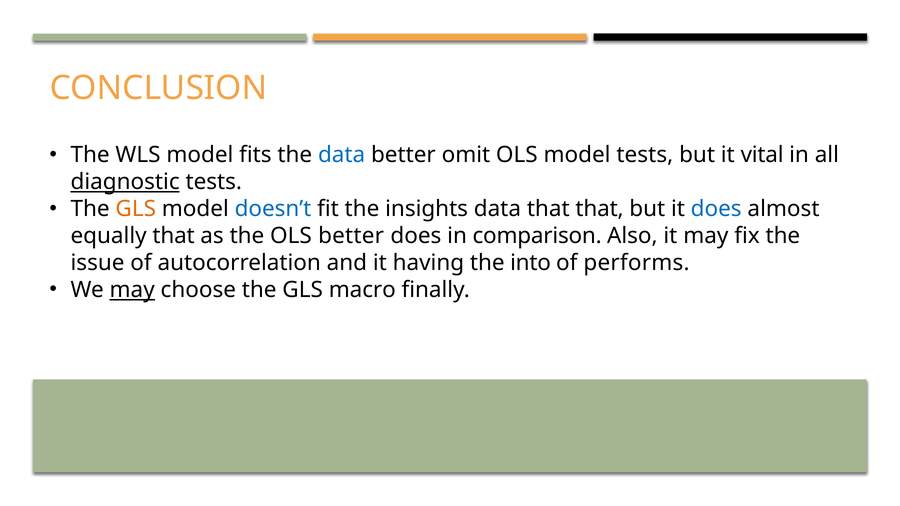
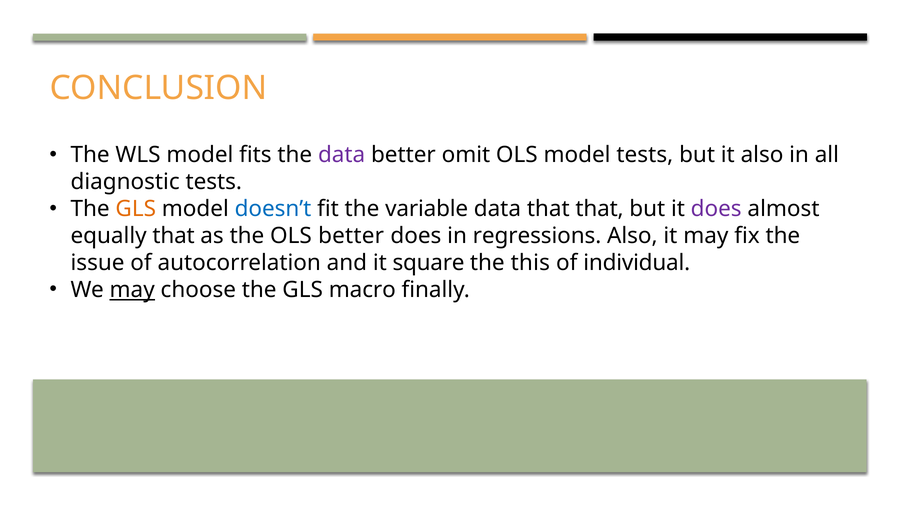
data at (342, 155) colour: blue -> purple
it vital: vital -> also
diagnostic underline: present -> none
insights: insights -> variable
does at (716, 209) colour: blue -> purple
comparison: comparison -> regressions
having: having -> square
into: into -> this
performs: performs -> individual
